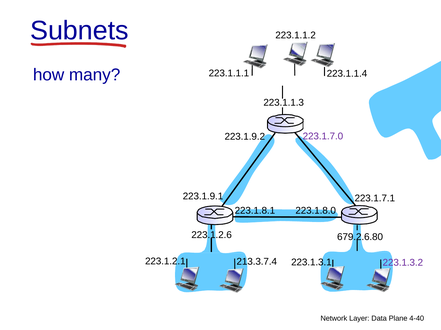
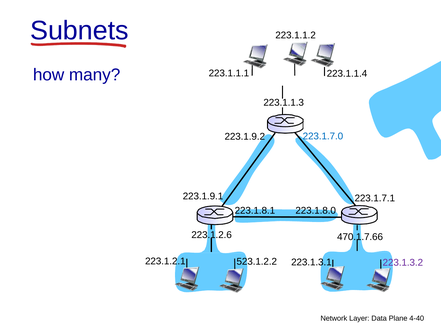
223.1.7.0 colour: purple -> blue
679.2.6.80: 679.2.6.80 -> 470.1.7.66
213.3.7.4: 213.3.7.4 -> 523.1.2.2
